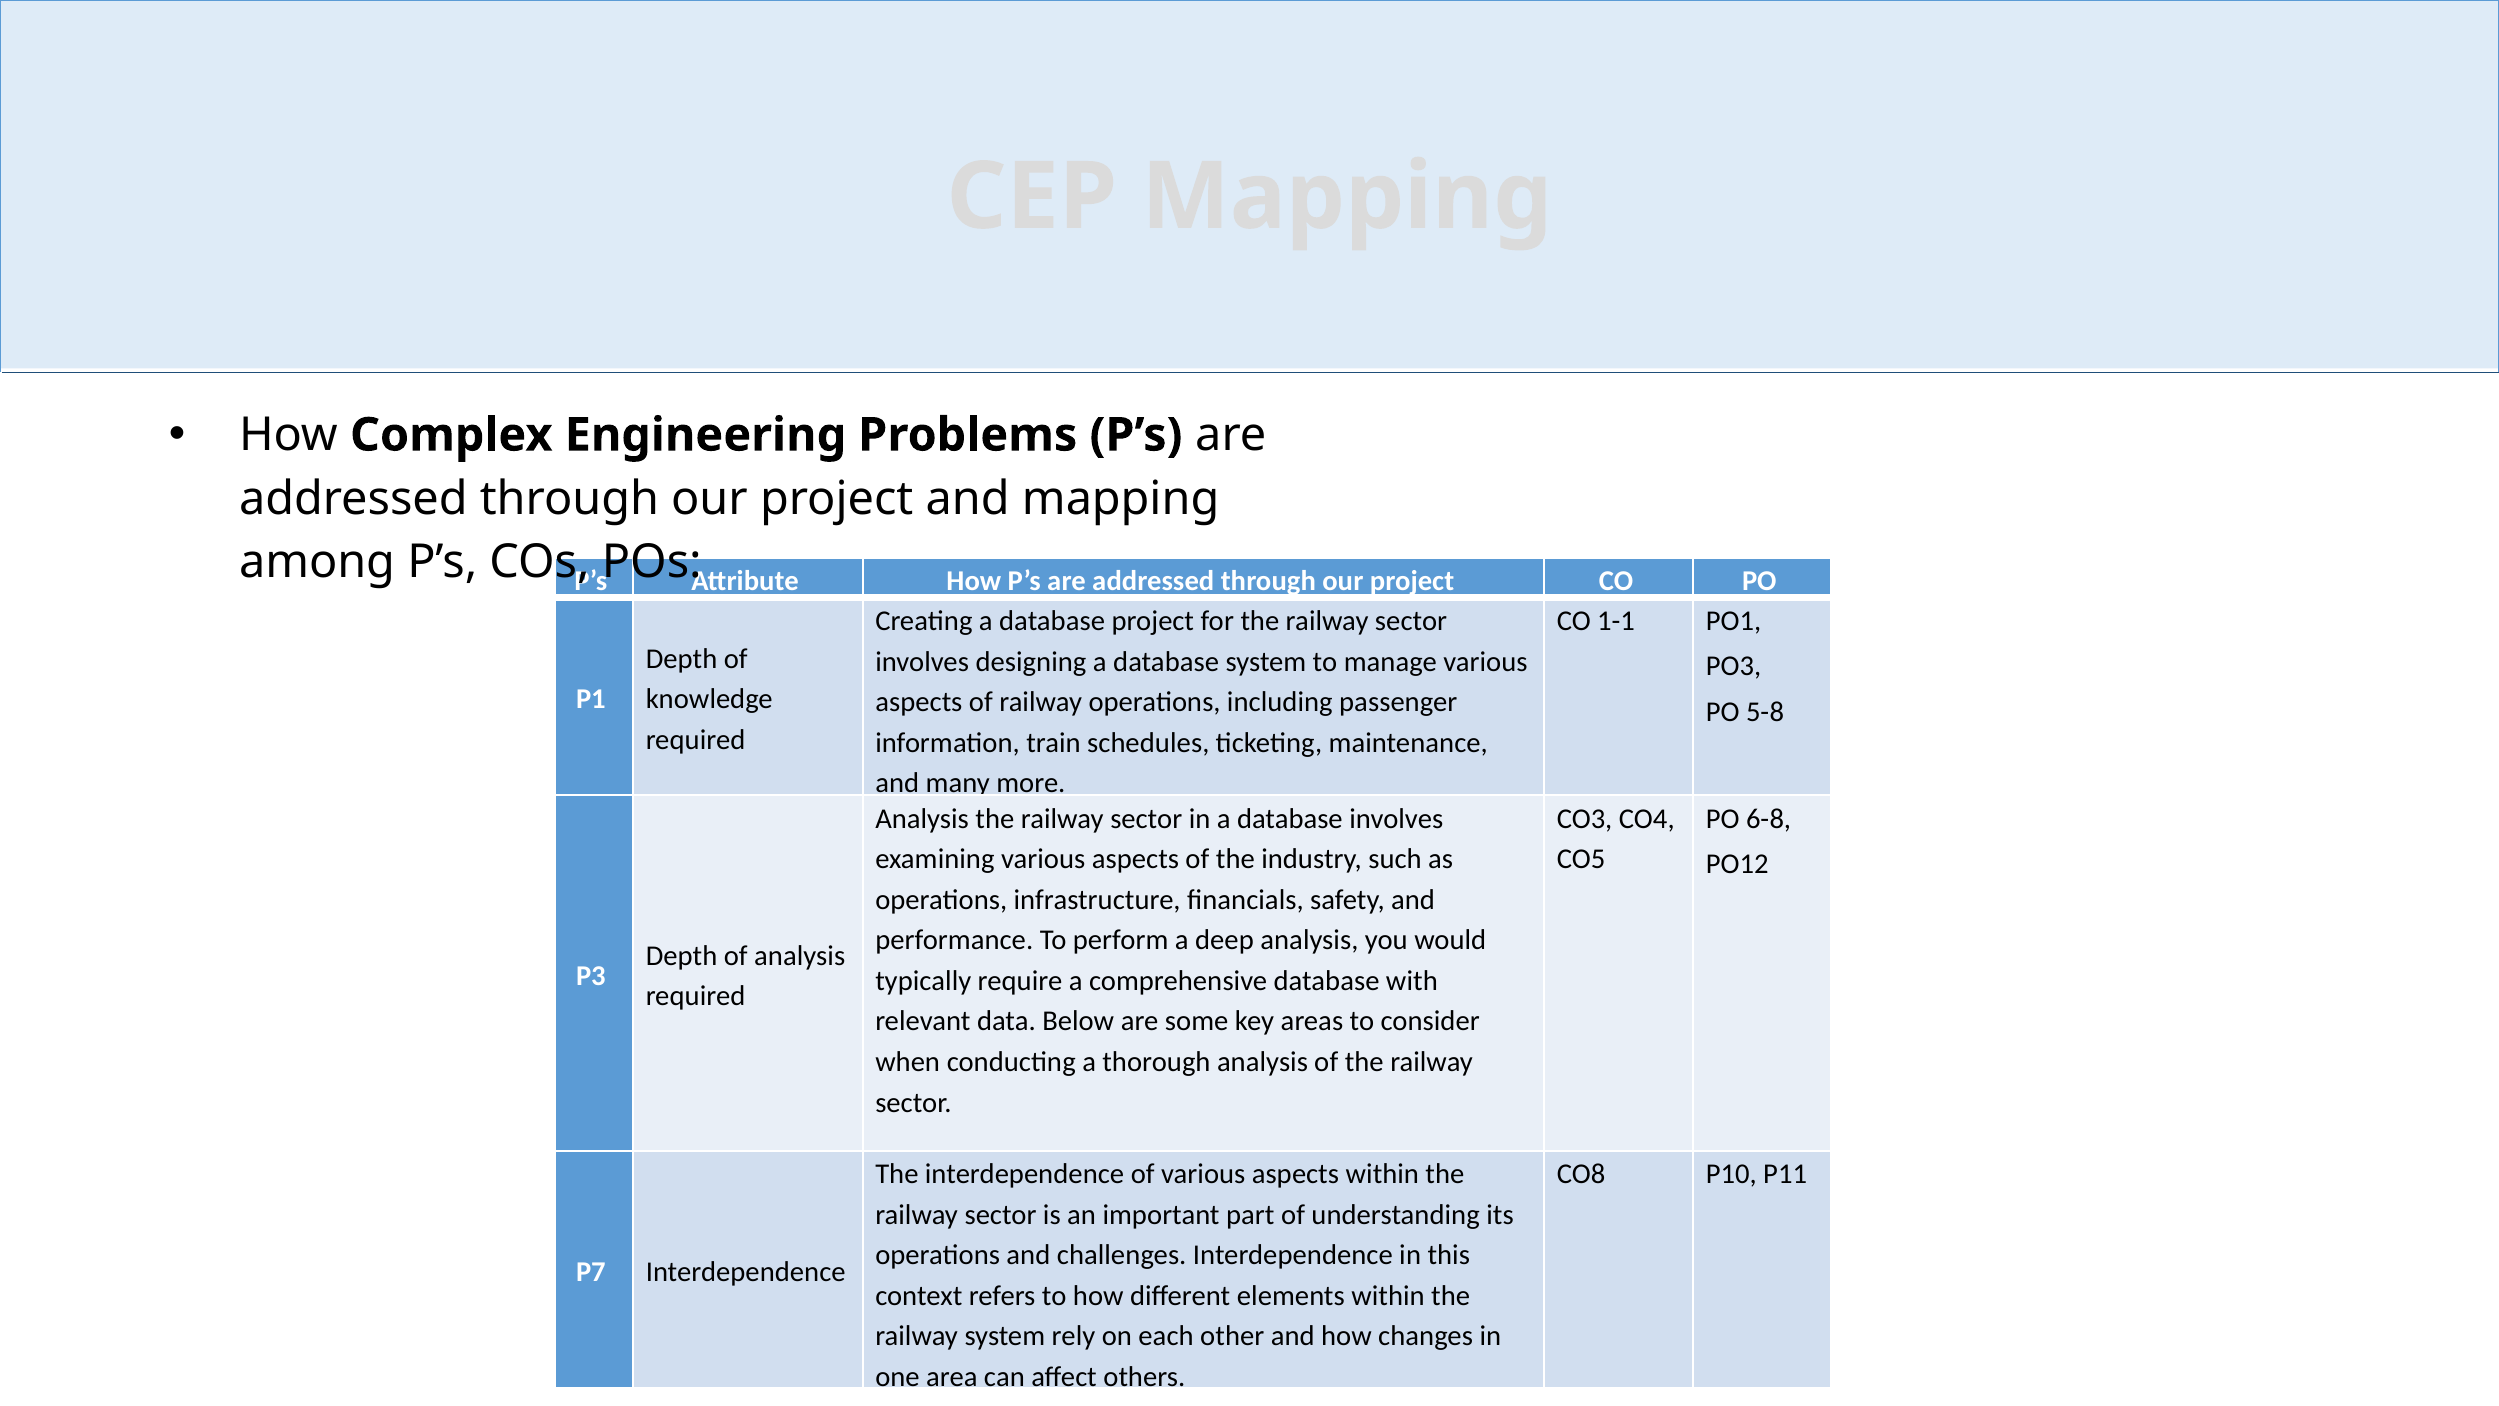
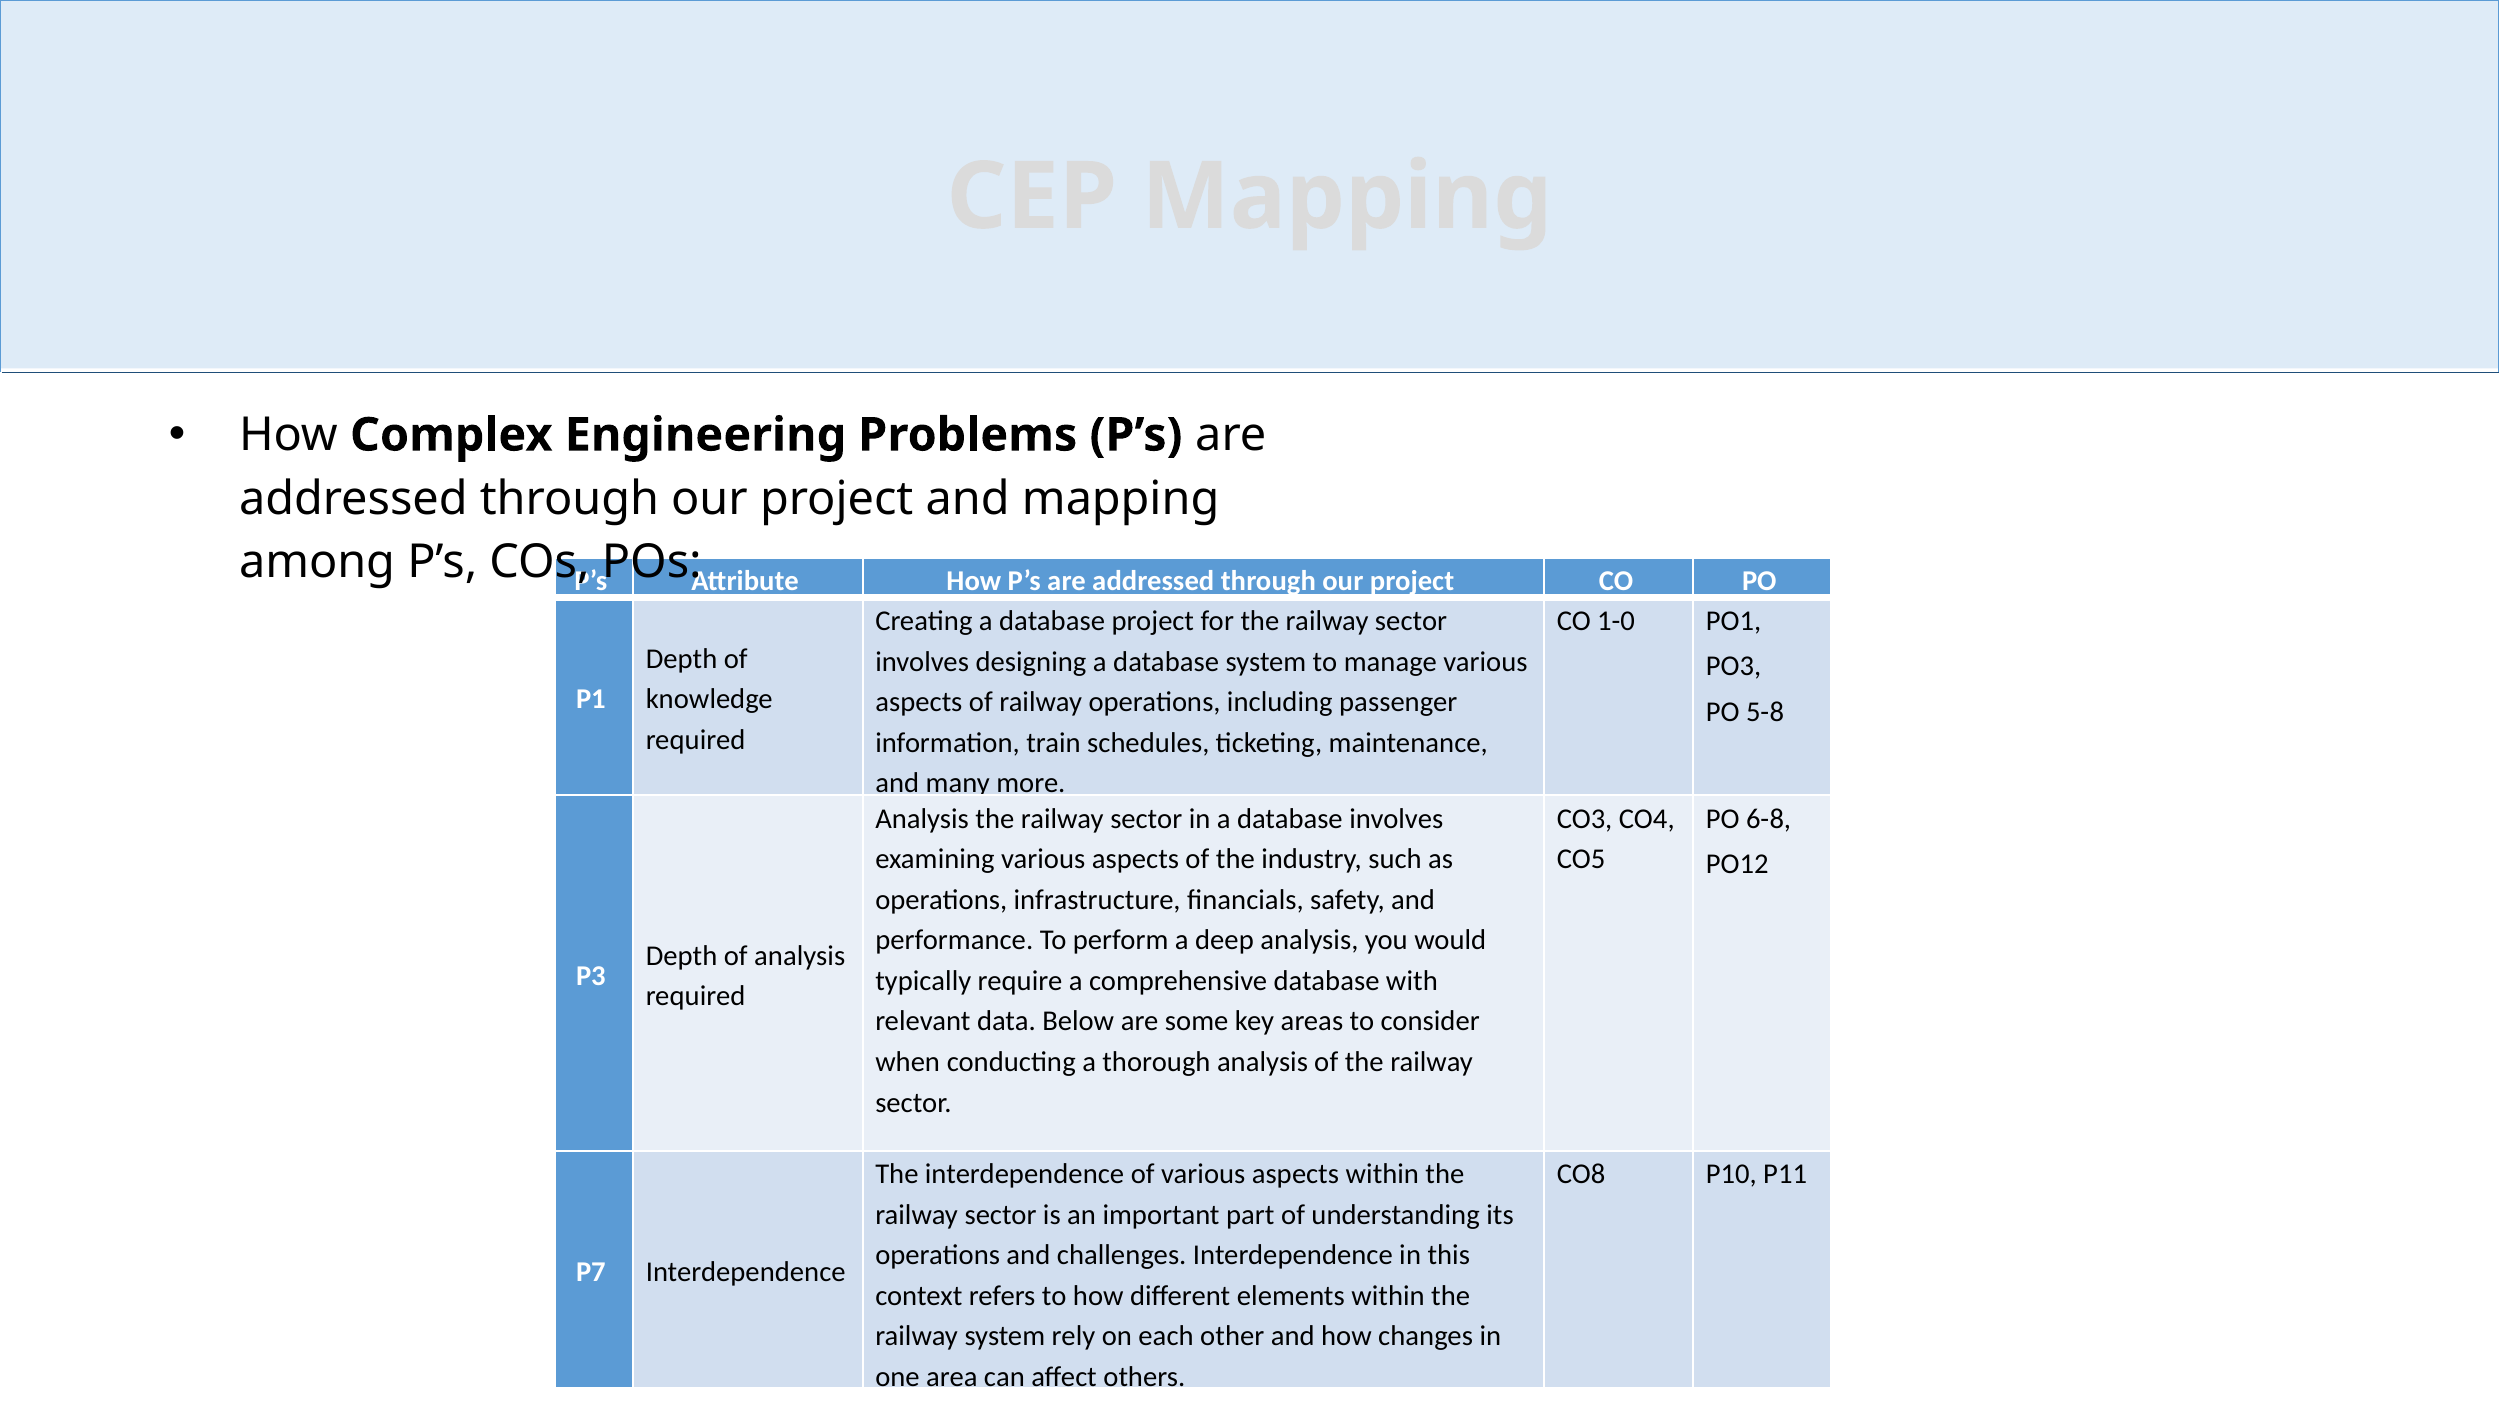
1-1: 1-1 -> 1-0
